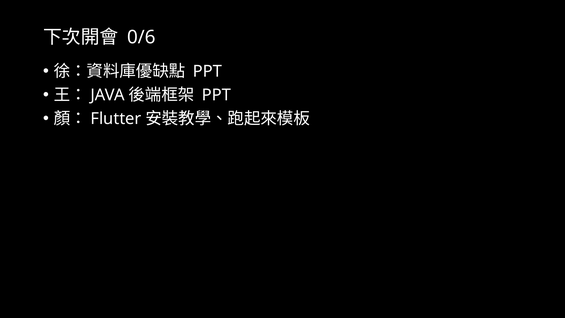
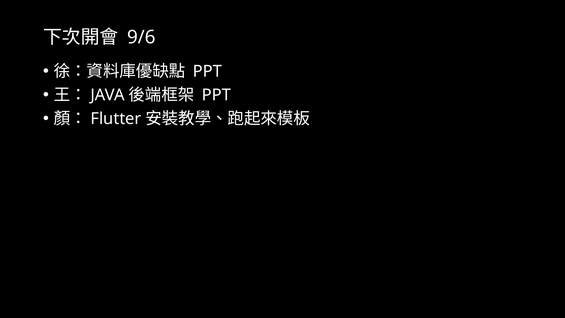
0/6: 0/6 -> 9/6
